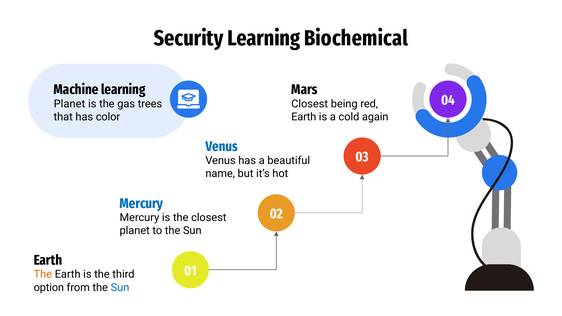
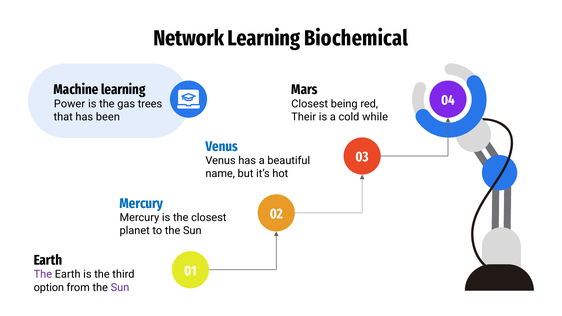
Security: Security -> Network
Planet at (69, 104): Planet -> Power
color: color -> been
Earth at (304, 117): Earth -> Their
again: again -> while
The at (43, 274) colour: orange -> purple
Sun at (120, 288) colour: blue -> purple
